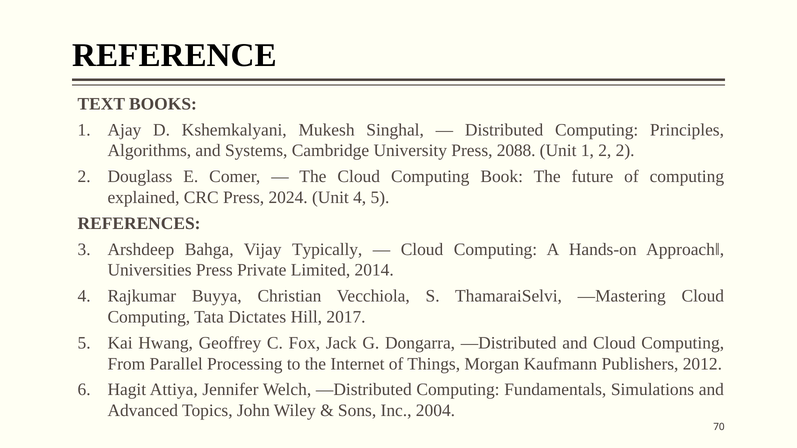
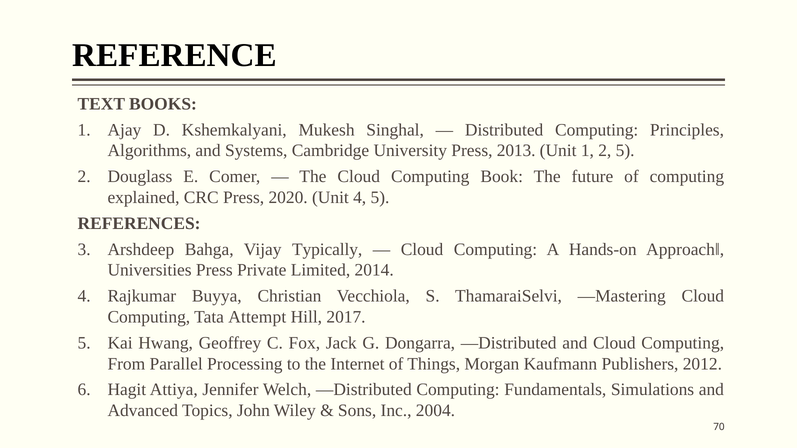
2088: 2088 -> 2013
1 2 2: 2 -> 5
2024: 2024 -> 2020
Dictates: Dictates -> Attempt
